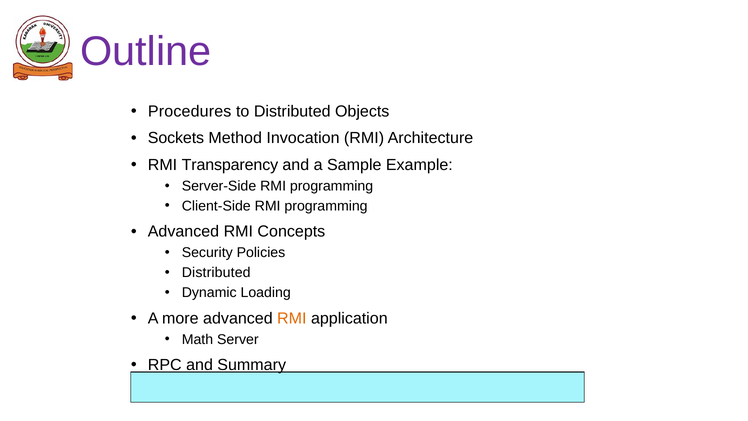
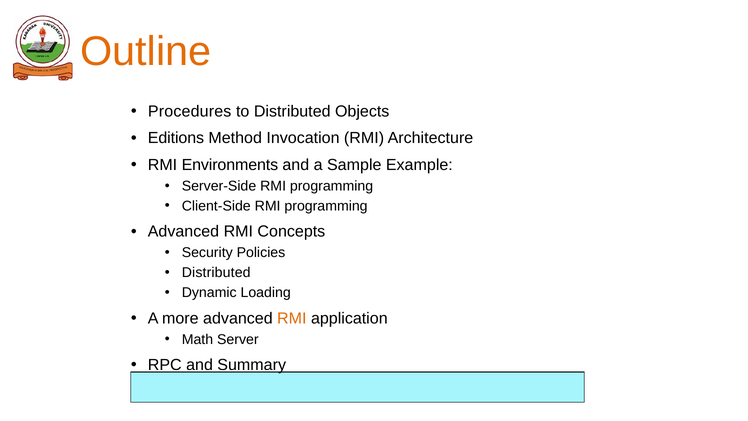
Outline colour: purple -> orange
Sockets: Sockets -> Editions
Transparency: Transparency -> Environments
